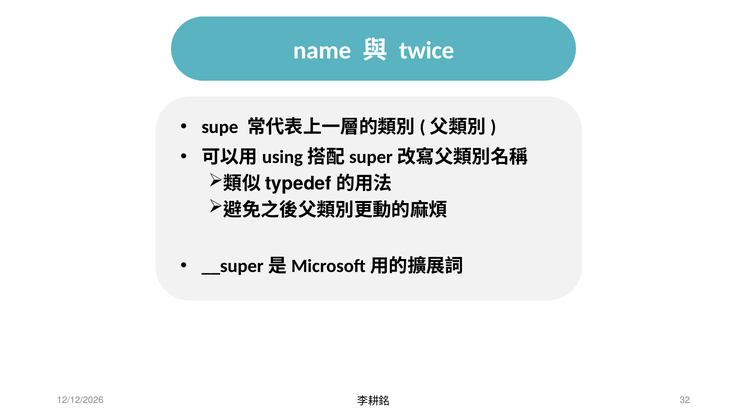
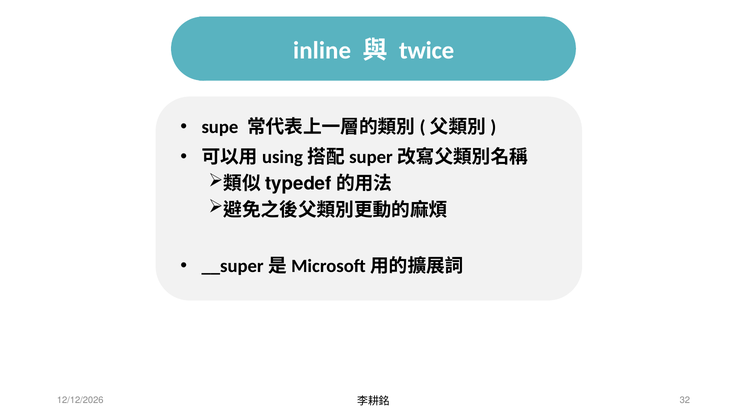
name: name -> inline
